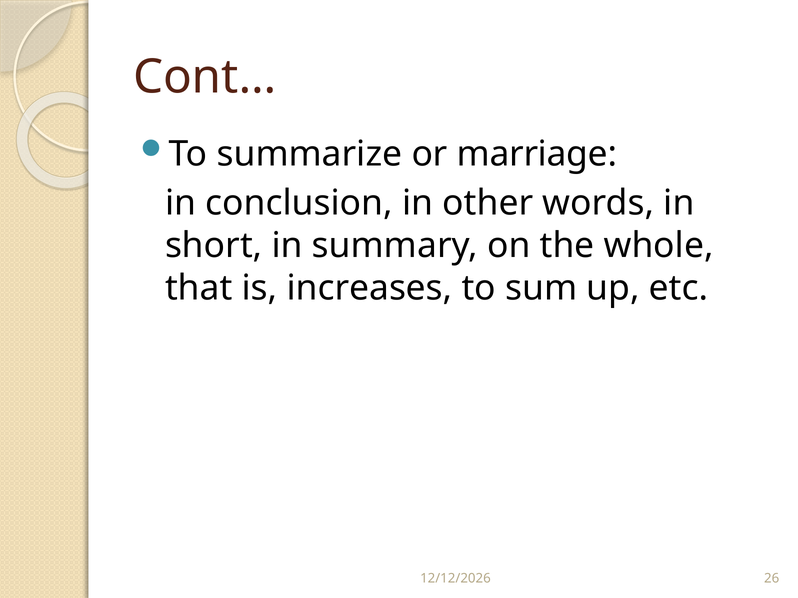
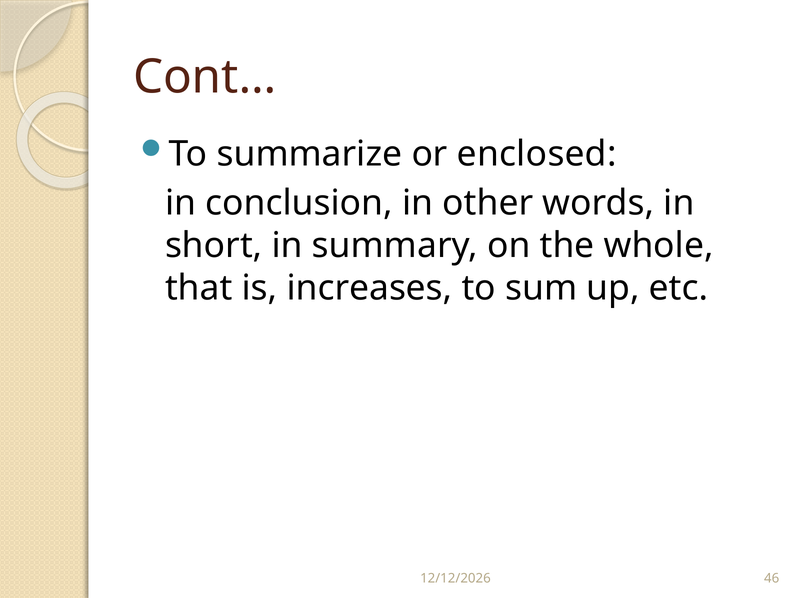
marriage: marriage -> enclosed
26: 26 -> 46
